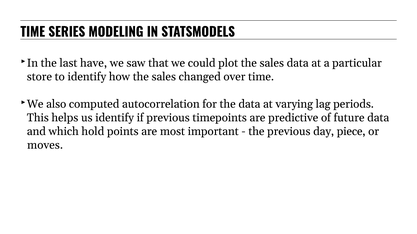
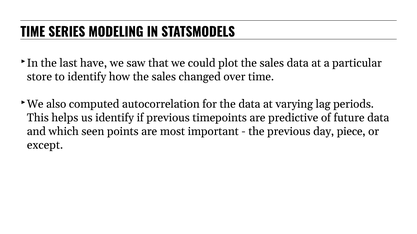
hold: hold -> seen
moves: moves -> except
